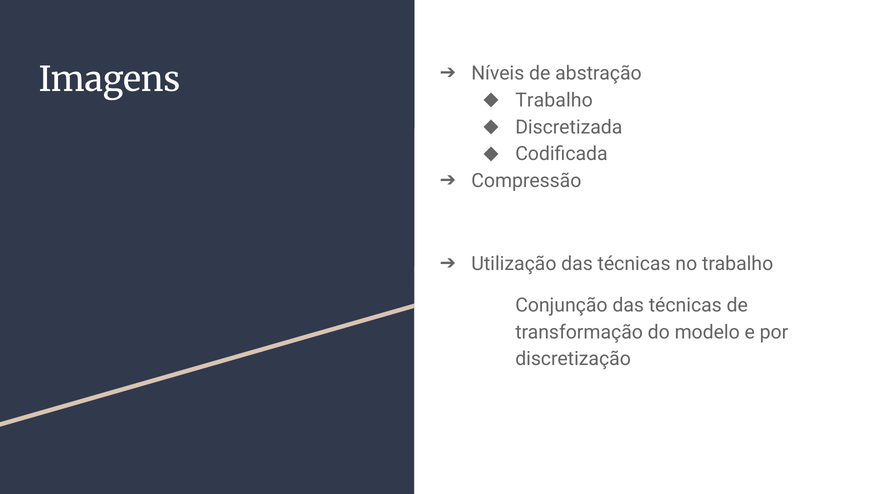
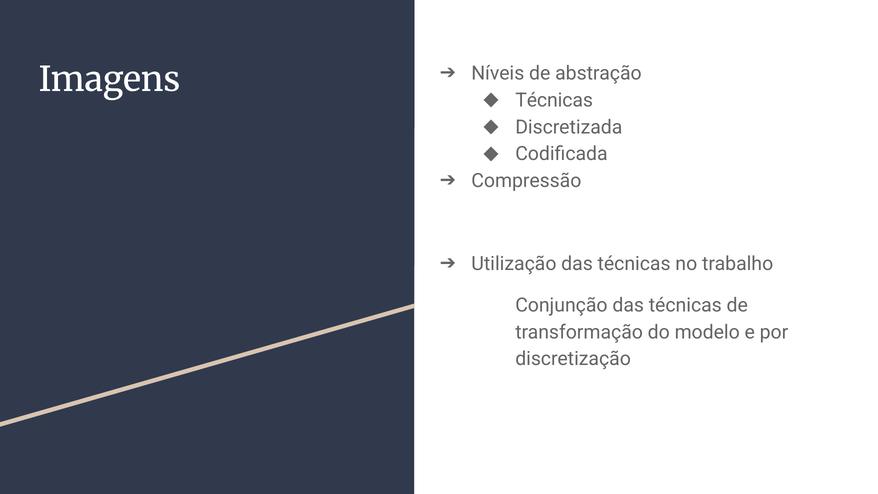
Trabalho at (554, 100): Trabalho -> Técnicas
